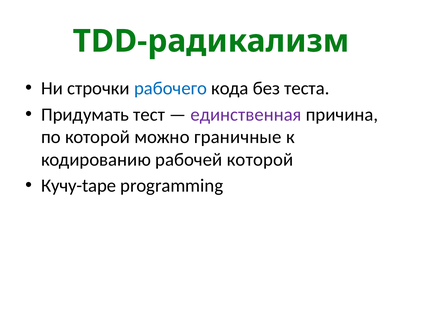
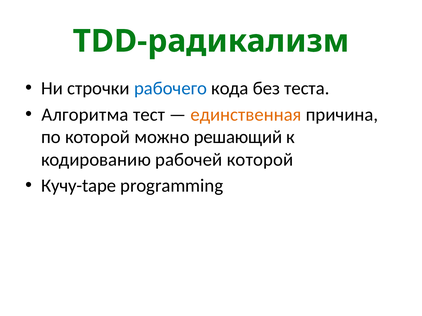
Придумать: Придумать -> Алгоритма
единственная colour: purple -> orange
граничные: граничные -> решающий
